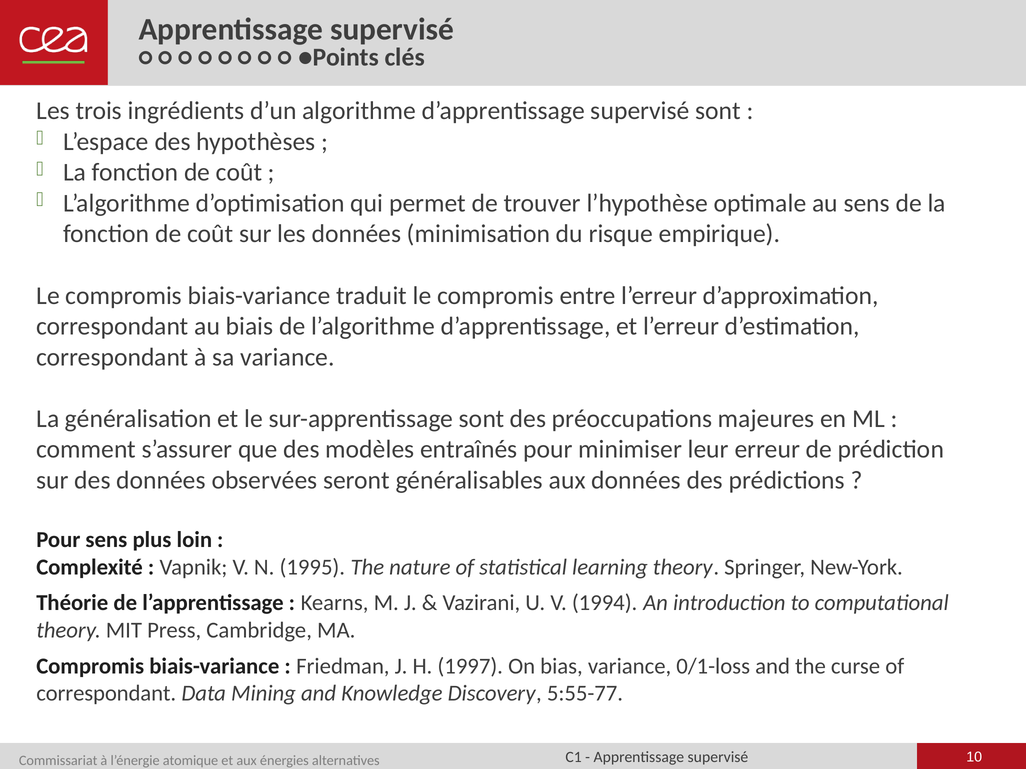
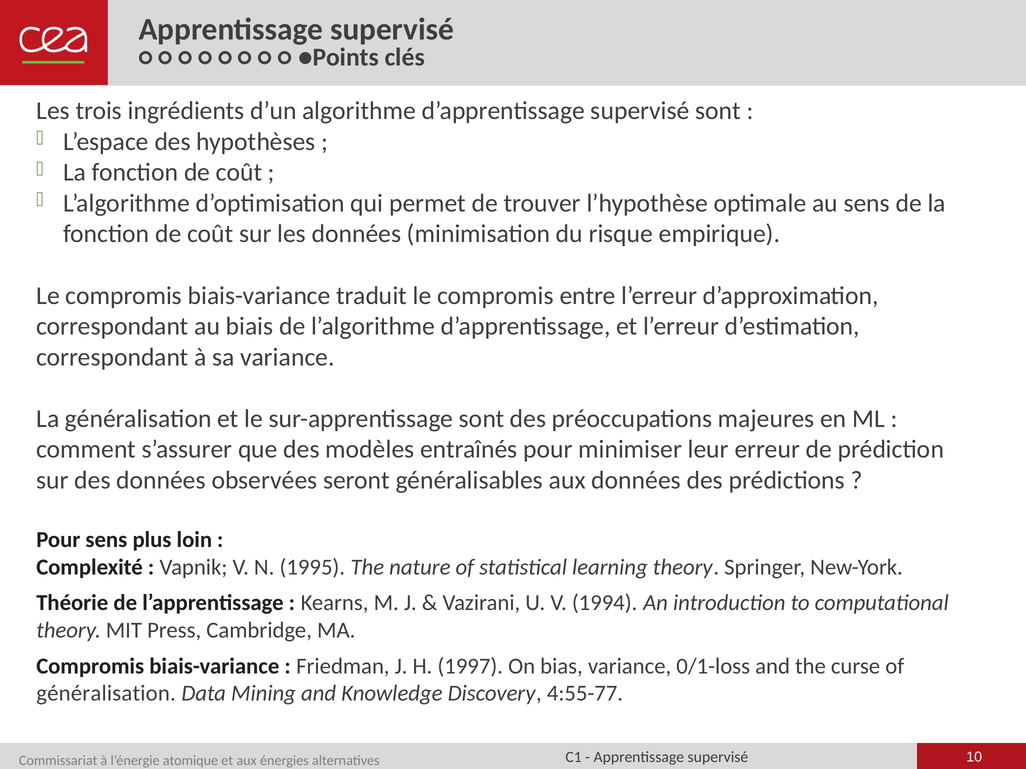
correspondant at (106, 694): correspondant -> généralisation
5:55-77: 5:55-77 -> 4:55-77
